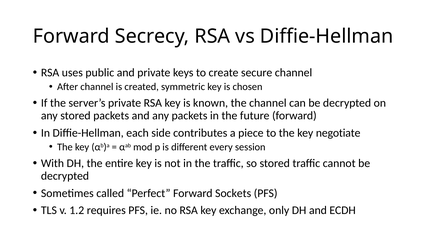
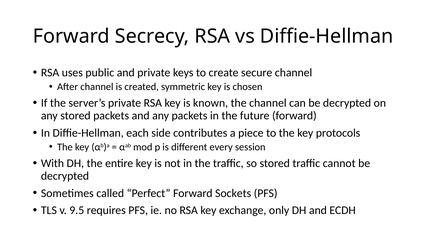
negotiate: negotiate -> protocols
1.2: 1.2 -> 9.5
